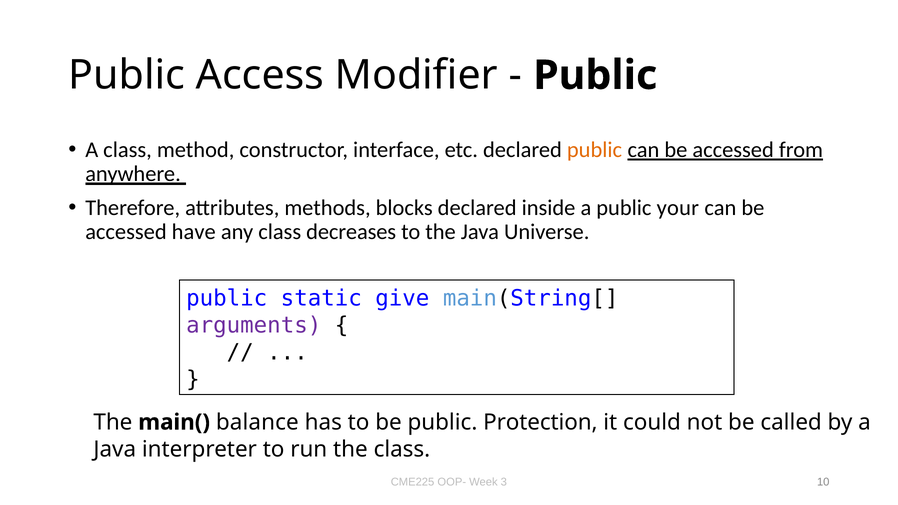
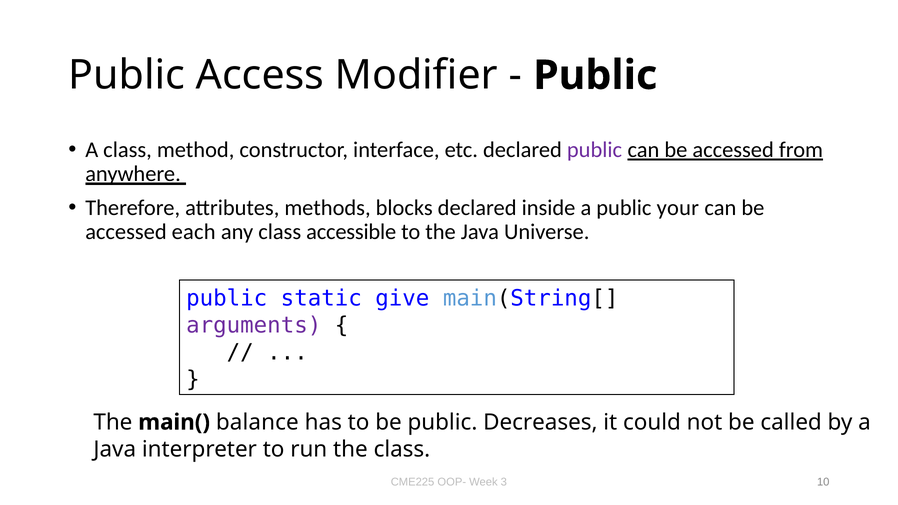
public at (595, 150) colour: orange -> purple
have: have -> each
decreases: decreases -> accessible
Protection: Protection -> Decreases
